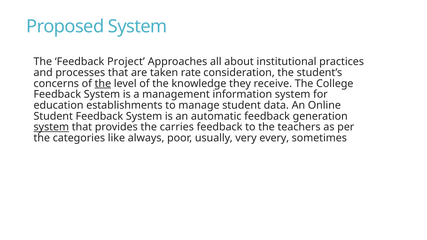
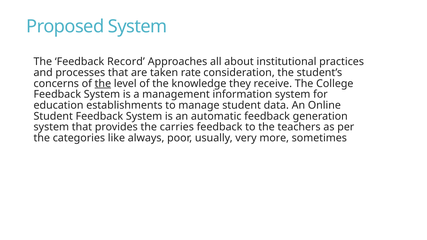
Project: Project -> Record
system at (51, 127) underline: present -> none
every: every -> more
